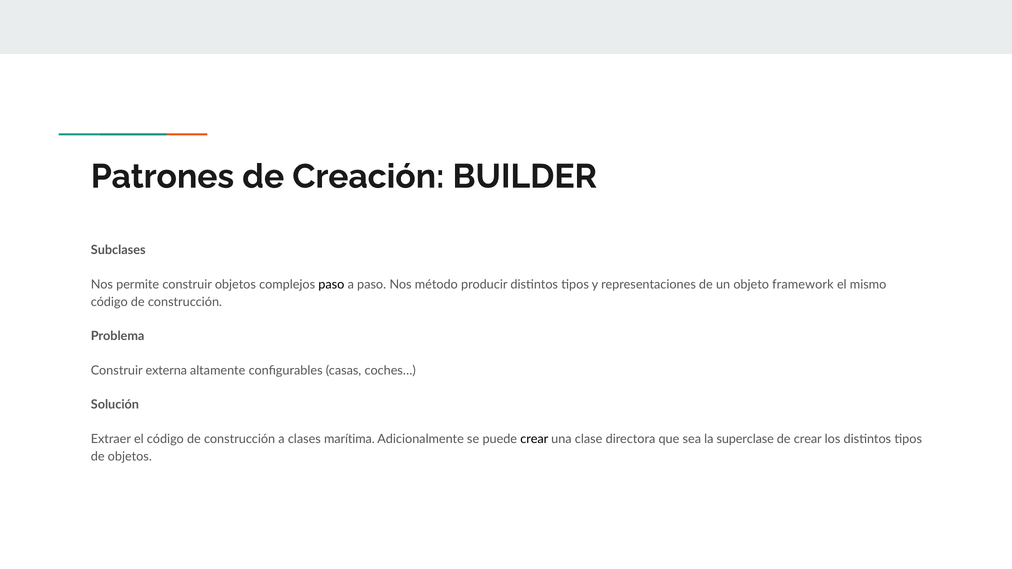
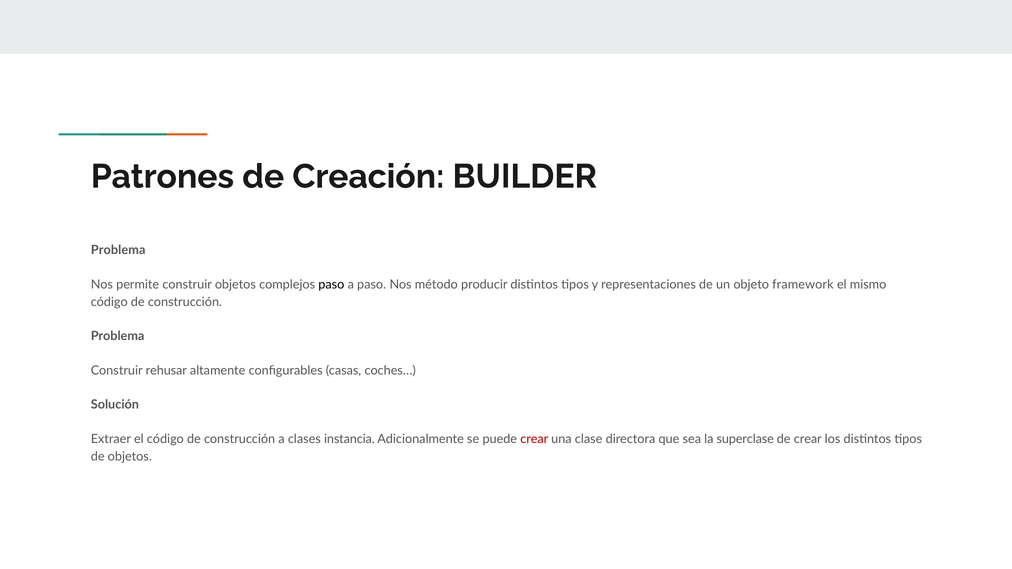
Subclases at (118, 250): Subclases -> Problema
externa: externa -> rehusar
marítima: marítima -> instancia
crear at (534, 439) colour: black -> red
